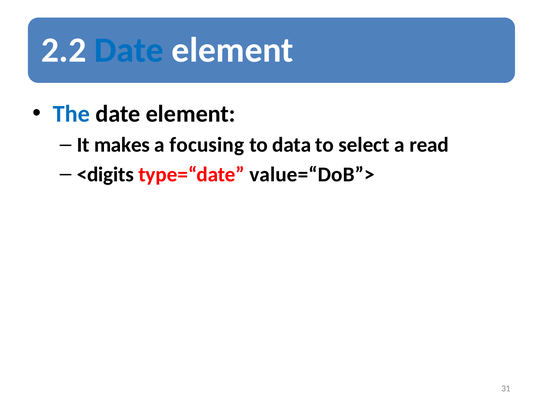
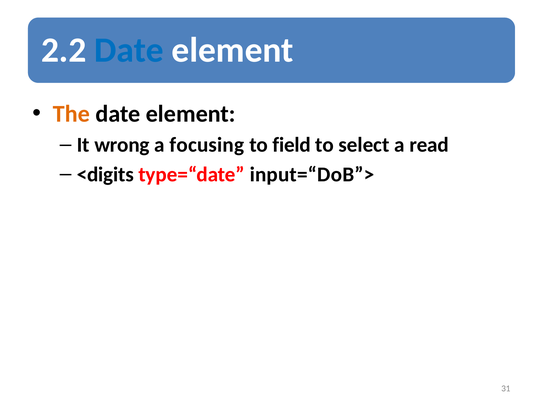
The colour: blue -> orange
makes: makes -> wrong
data: data -> field
value=“DoB”>: value=“DoB”> -> input=“DoB”>
